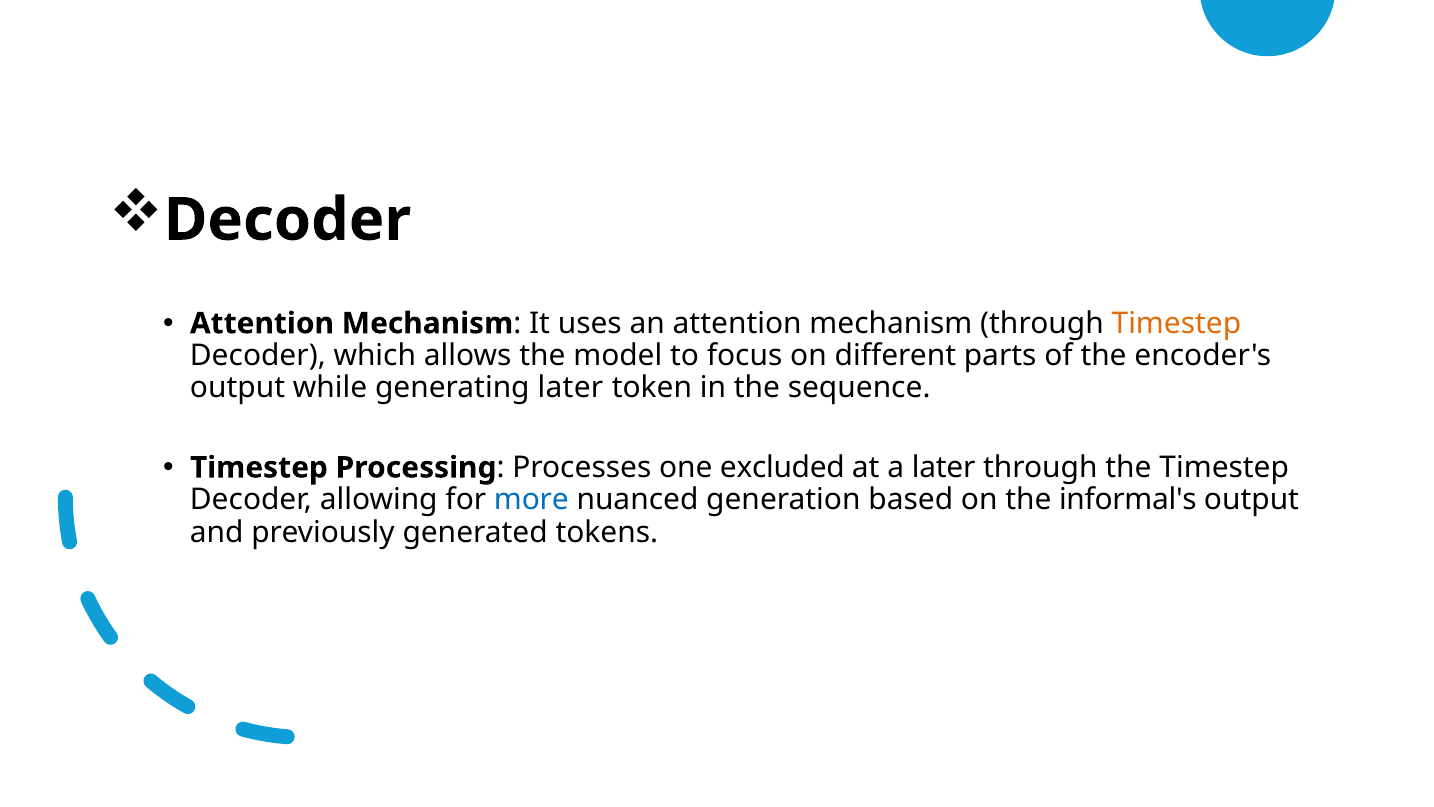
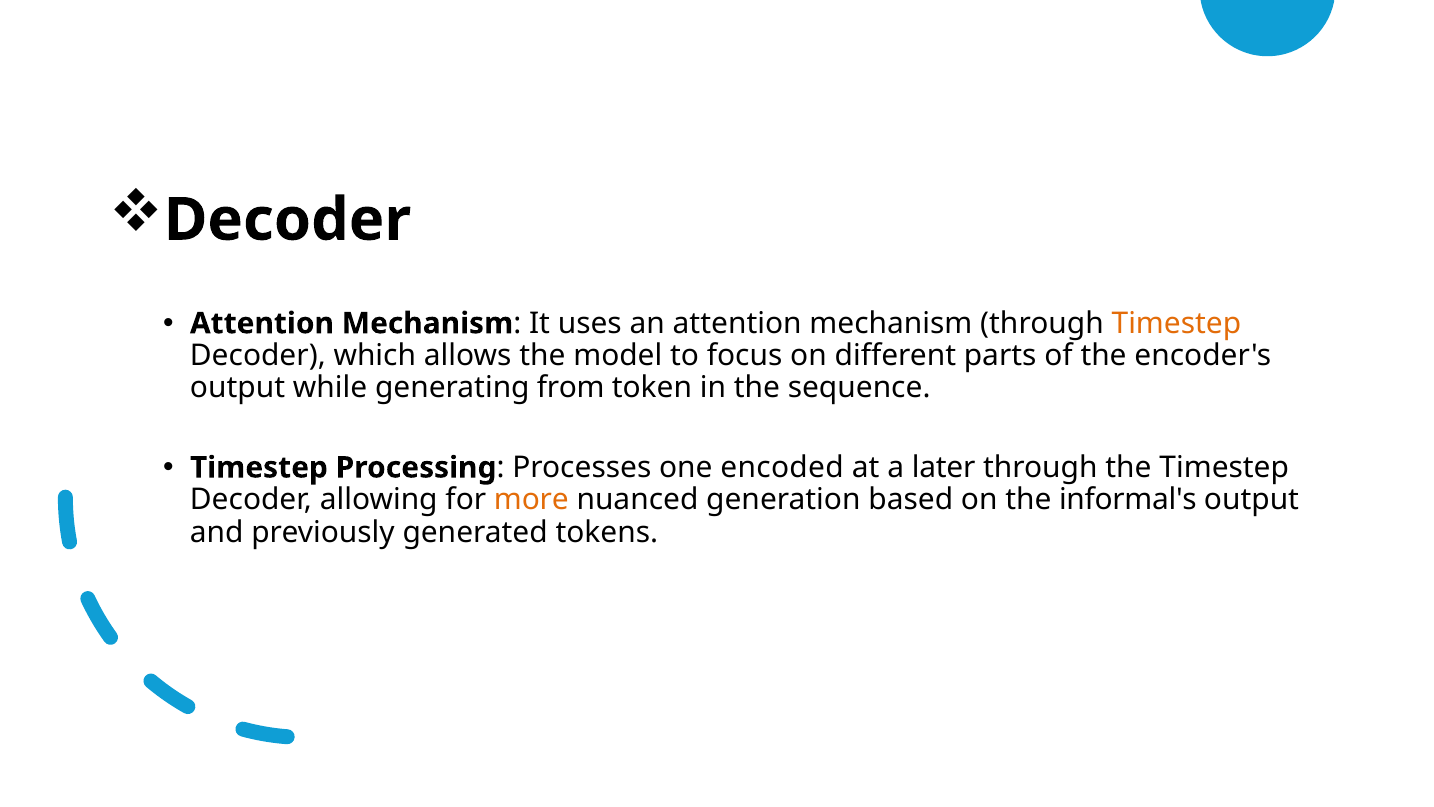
generating later: later -> from
excluded: excluded -> encoded
more colour: blue -> orange
